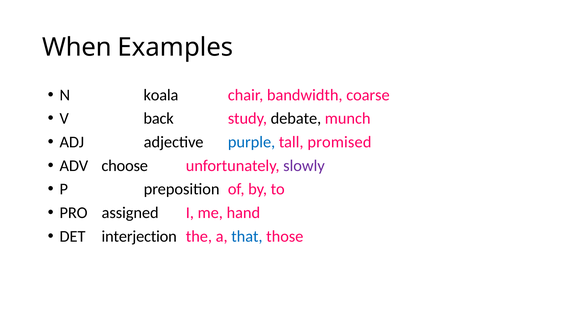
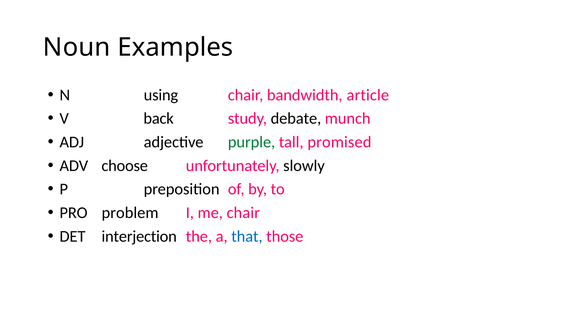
When: When -> Noun
koala: koala -> using
coarse: coarse -> article
purple colour: blue -> green
slowly colour: purple -> black
assigned: assigned -> problem
me hand: hand -> chair
